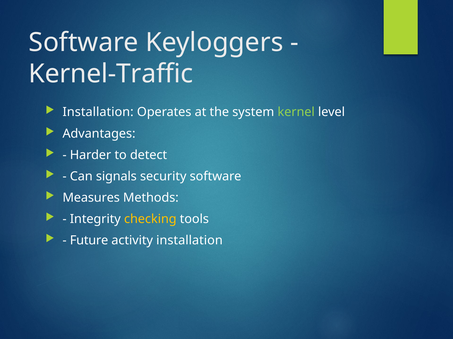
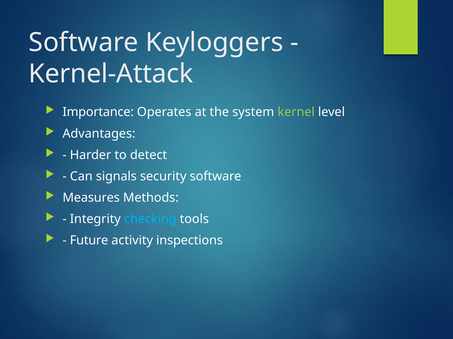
Kernel-Traffic: Kernel-Traffic -> Kernel-Attack
Installation at (98, 112): Installation -> Importance
checking colour: yellow -> light blue
activity installation: installation -> inspections
